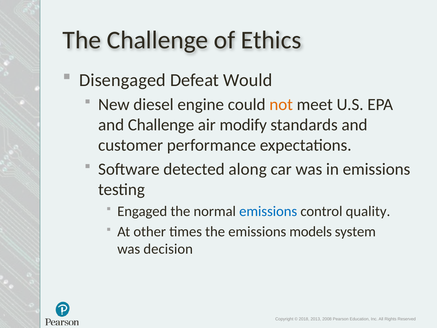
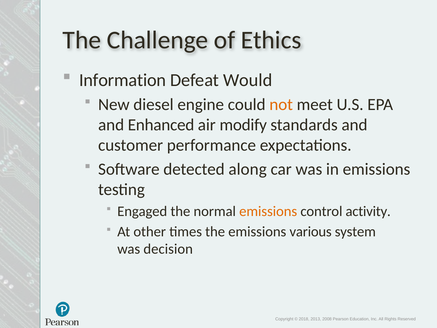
Disengaged: Disengaged -> Information
and Challenge: Challenge -> Enhanced
emissions at (268, 211) colour: blue -> orange
quality: quality -> activity
models: models -> various
